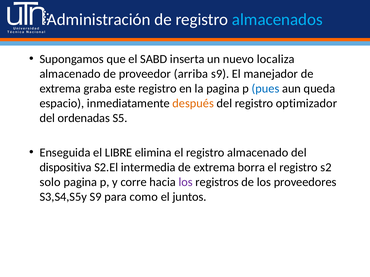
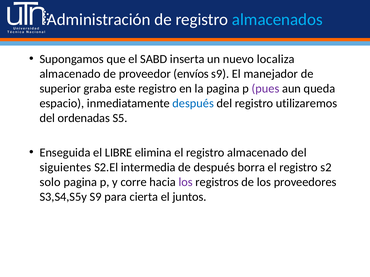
arriba: arriba -> envíos
extrema at (60, 89): extrema -> superior
pues colour: blue -> purple
después at (193, 104) colour: orange -> blue
optimizador: optimizador -> utilizaremos
dispositiva: dispositiva -> siguientes
extrema at (214, 168): extrema -> después
como: como -> cierta
